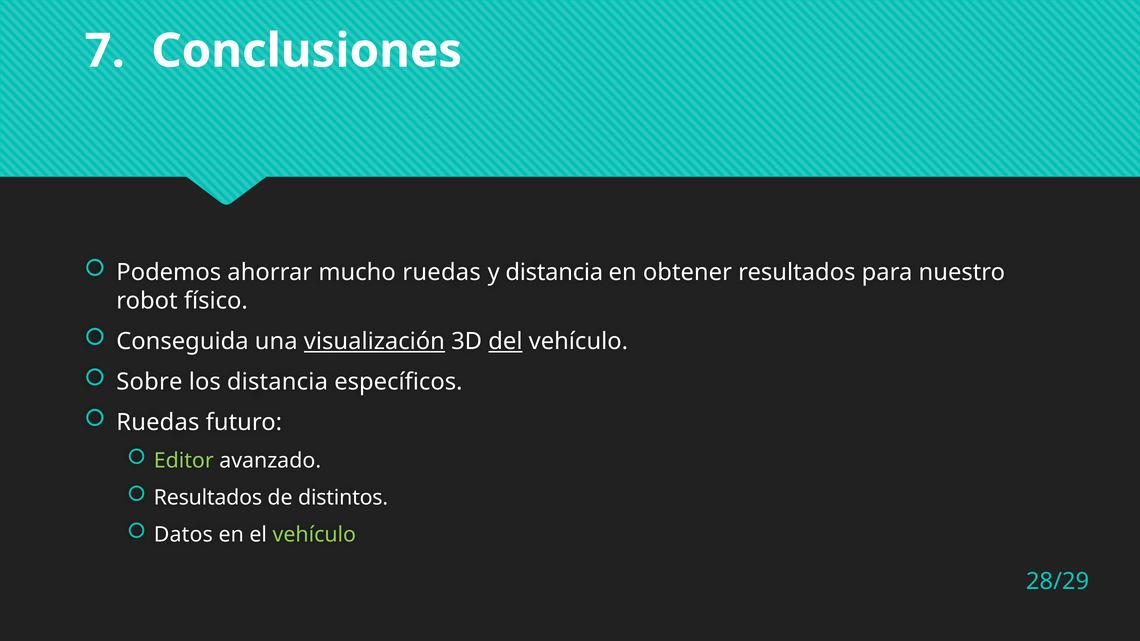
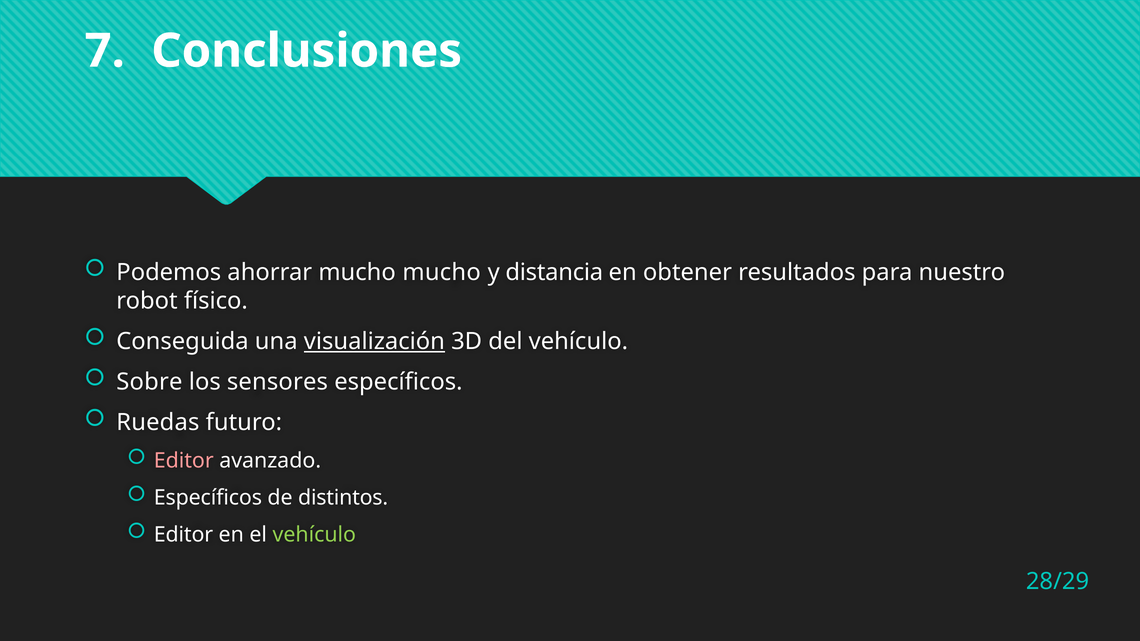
mucho ruedas: ruedas -> mucho
del underline: present -> none
los distancia: distancia -> sensores
Editor at (184, 461) colour: light green -> pink
Resultados at (208, 498): Resultados -> Específicos
Datos at (183, 535): Datos -> Editor
